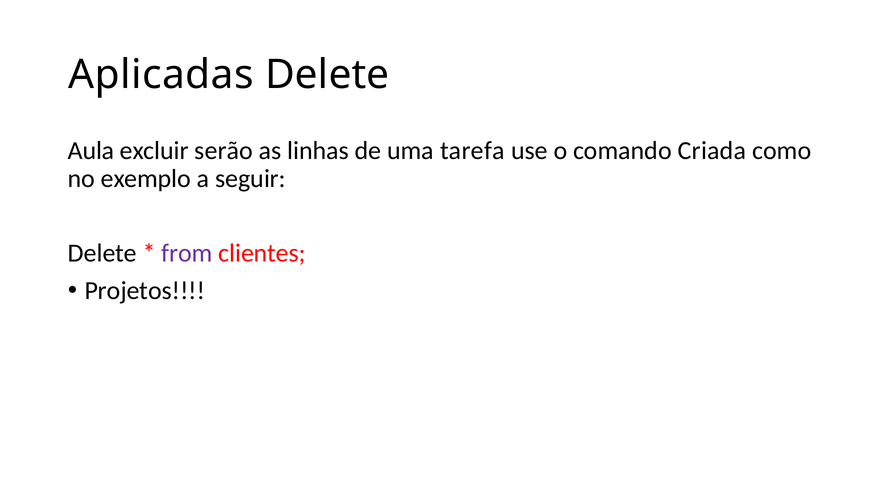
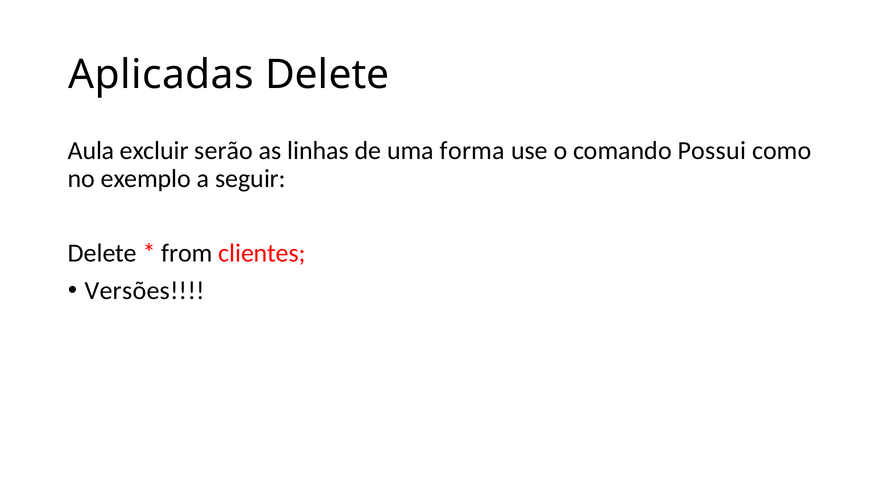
tarefa: tarefa -> forma
Criada: Criada -> Possui
from colour: purple -> black
Projetos: Projetos -> Versões
